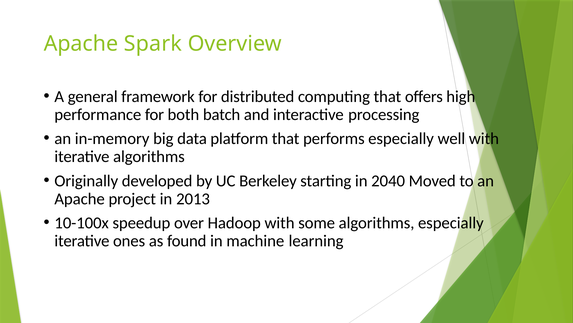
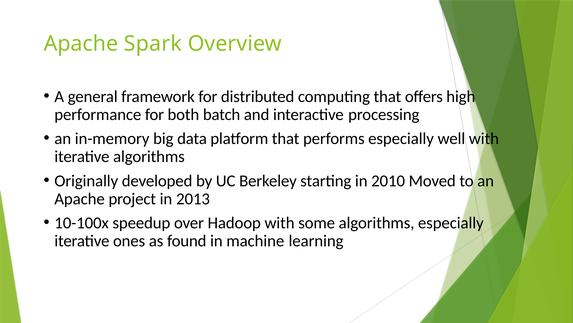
2040: 2040 -> 2010
